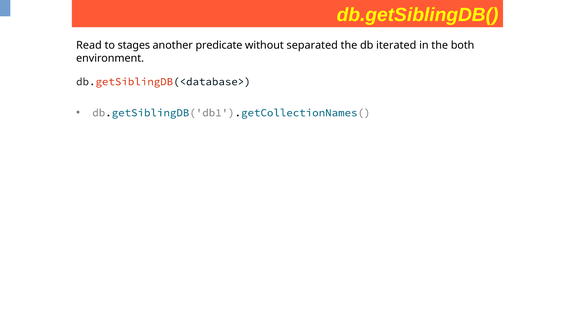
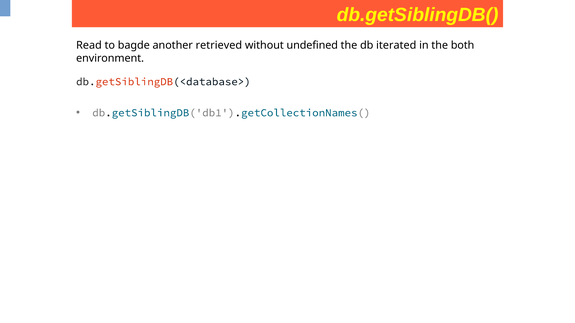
stages: stages -> bagde
predicate: predicate -> retrieved
separated: separated -> undefined
